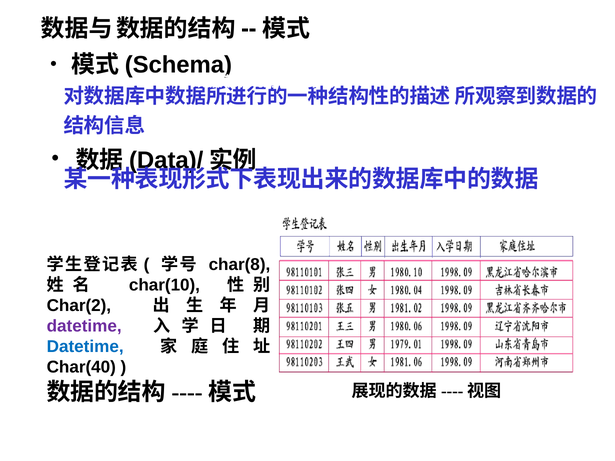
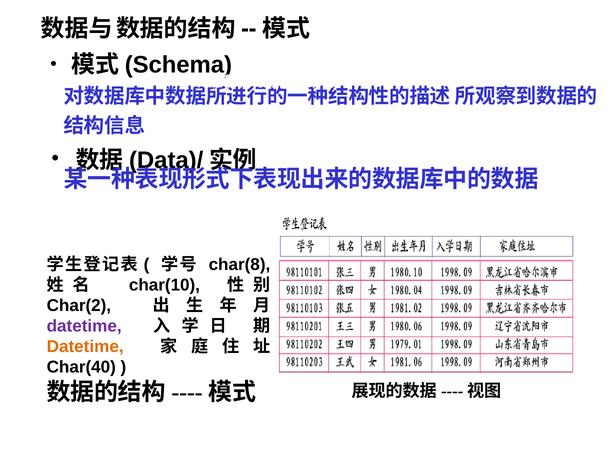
Datetime at (85, 347) colour: blue -> orange
